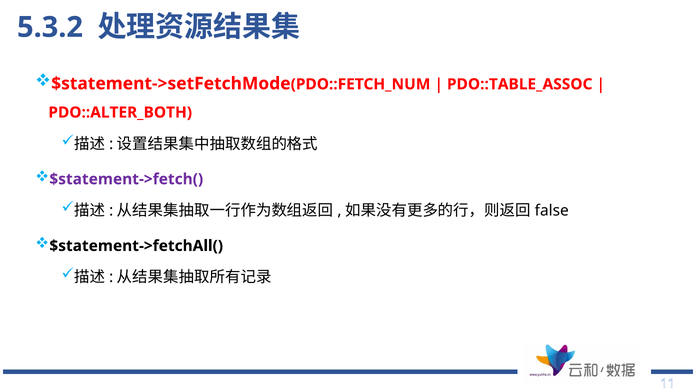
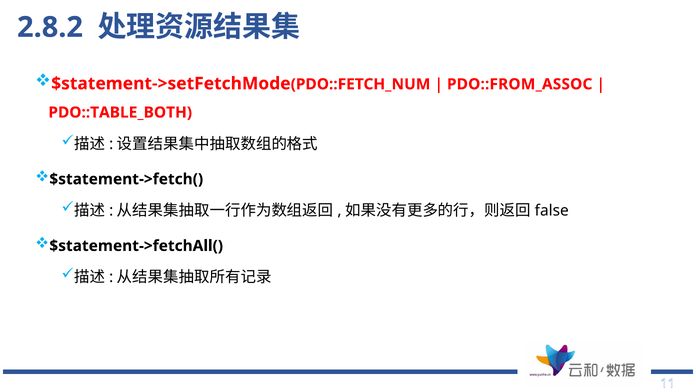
5.3.2: 5.3.2 -> 2.8.2
PDO::TABLE_ASSOC: PDO::TABLE_ASSOC -> PDO::FROM_ASSOC
PDO::ALTER_BOTH: PDO::ALTER_BOTH -> PDO::TABLE_BOTH
$statement->fetch( colour: purple -> black
